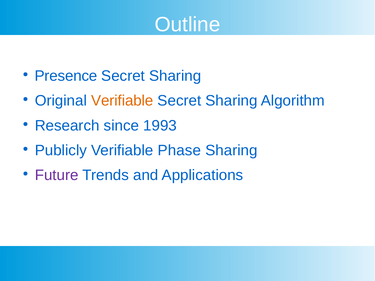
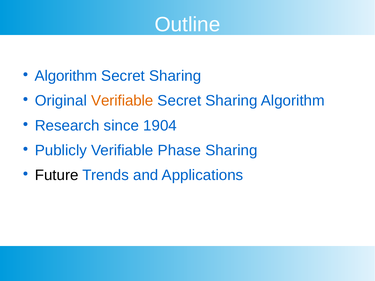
Presence at (66, 76): Presence -> Algorithm
1993: 1993 -> 1904
Future colour: purple -> black
